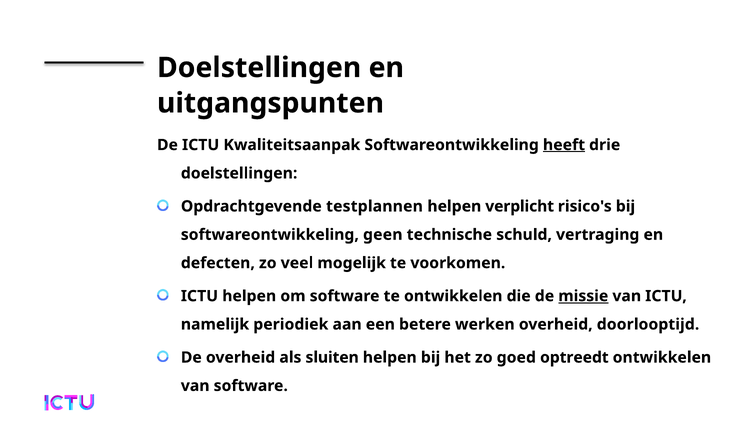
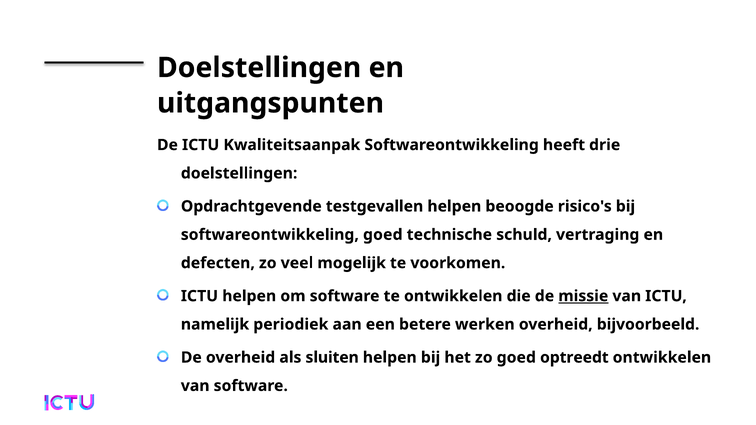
heeft underline: present -> none
testplannen: testplannen -> testgevallen
verplicht: verplicht -> beoogde
softwareontwikkeling geen: geen -> goed
doorlooptijd: doorlooptijd -> bijvoorbeeld
